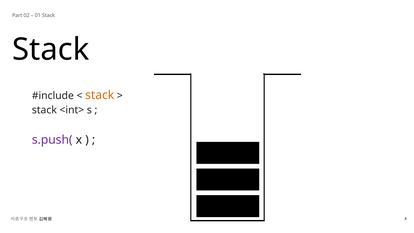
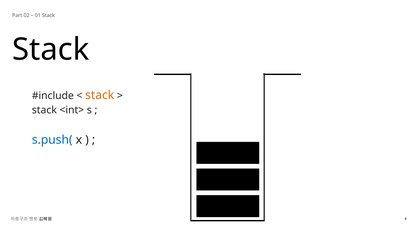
s.push( colour: purple -> blue
